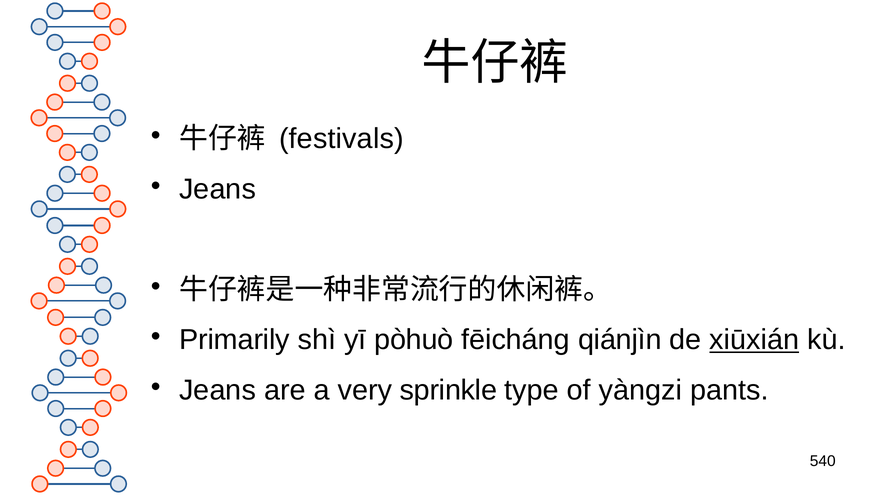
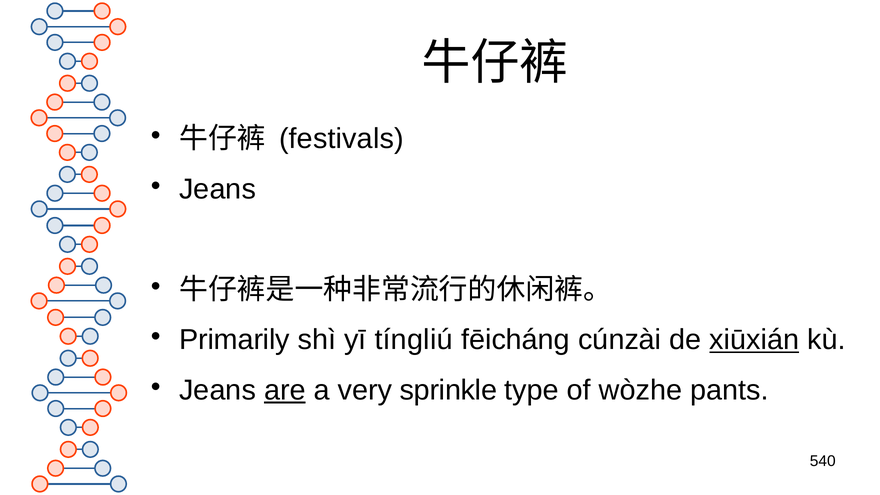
pòhuò: pòhuò -> tíngliú
qiánjìn: qiánjìn -> cúnzài
are underline: none -> present
yàngzi: yàngzi -> wòzhe
